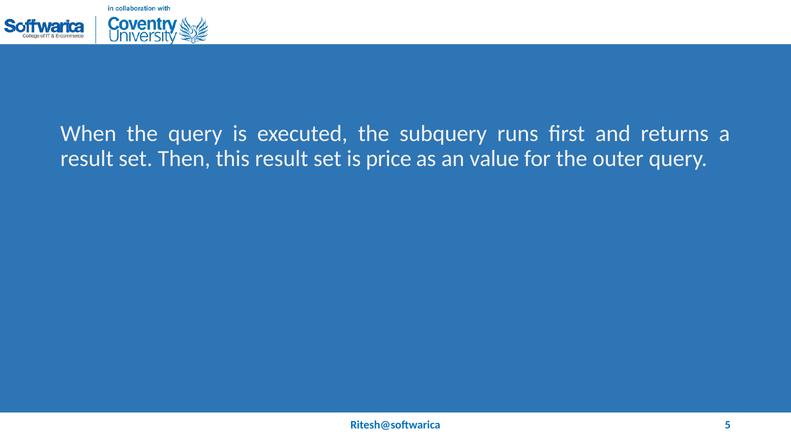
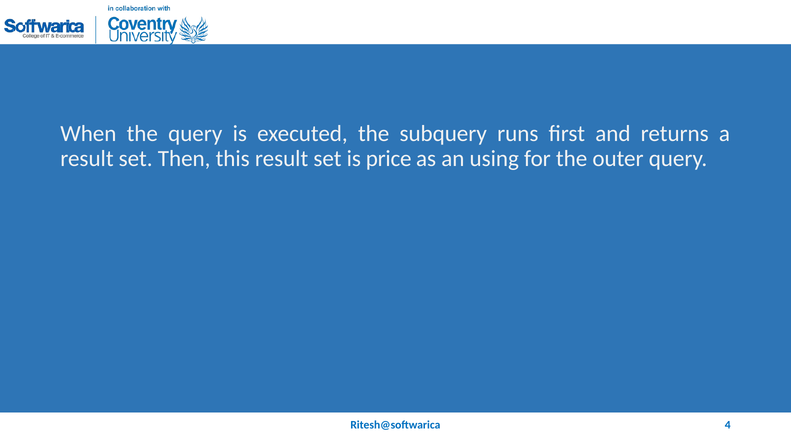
value: value -> using
5: 5 -> 4
